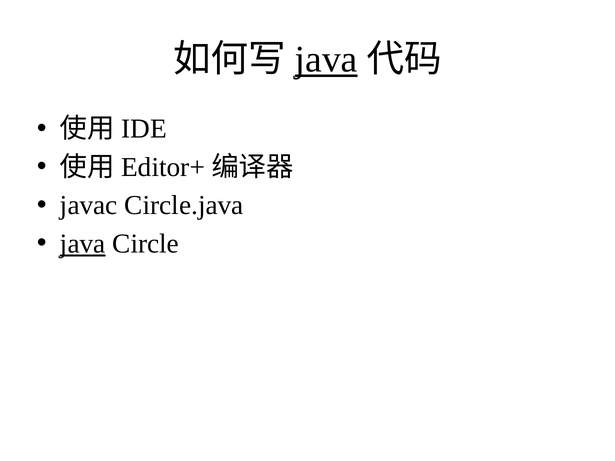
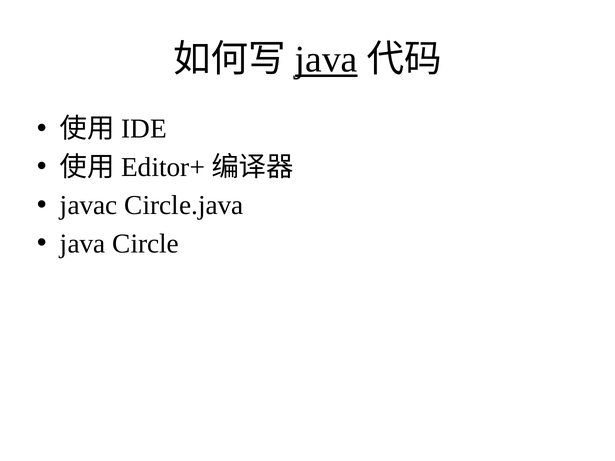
java at (83, 244) underline: present -> none
